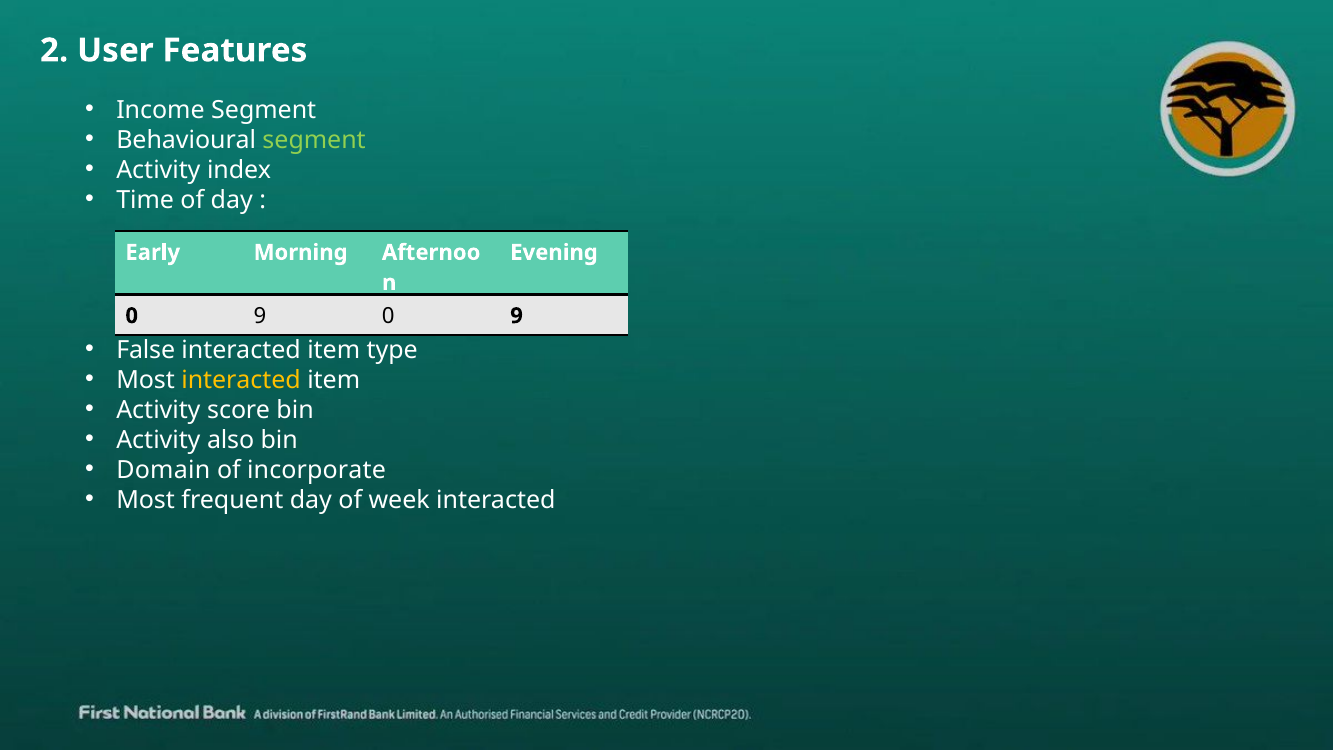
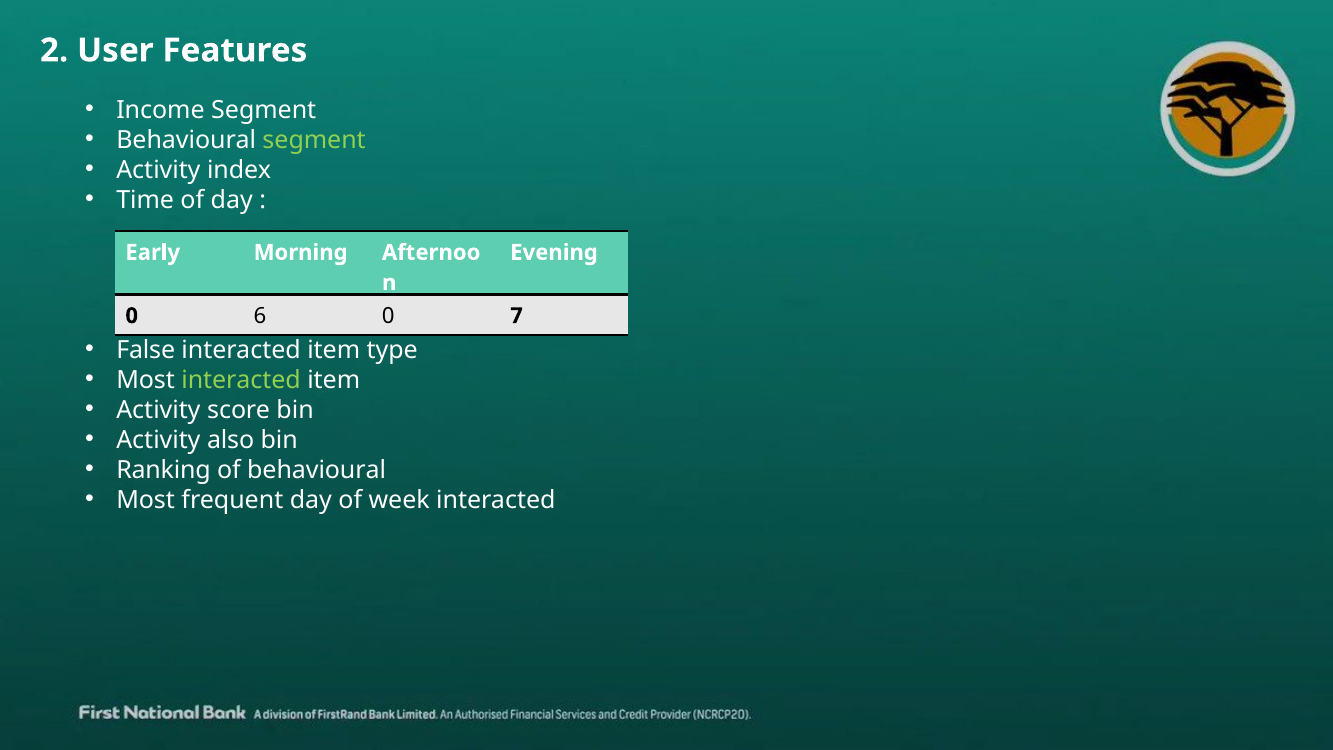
9 at (260, 316): 9 -> 6
9 at (517, 316): 9 -> 7
interacted at (241, 380) colour: yellow -> light green
Domain: Domain -> Ranking
of incorporate: incorporate -> behavioural
